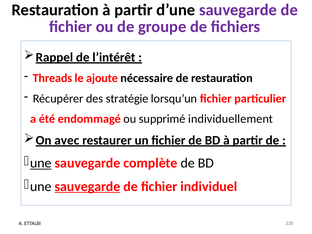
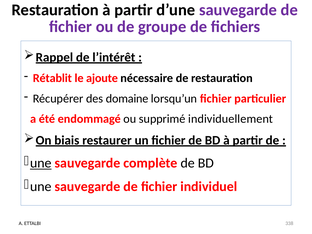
Threads: Threads -> Rétablit
stratégie: stratégie -> domaine
avec: avec -> biais
sauvegarde at (88, 186) underline: present -> none
